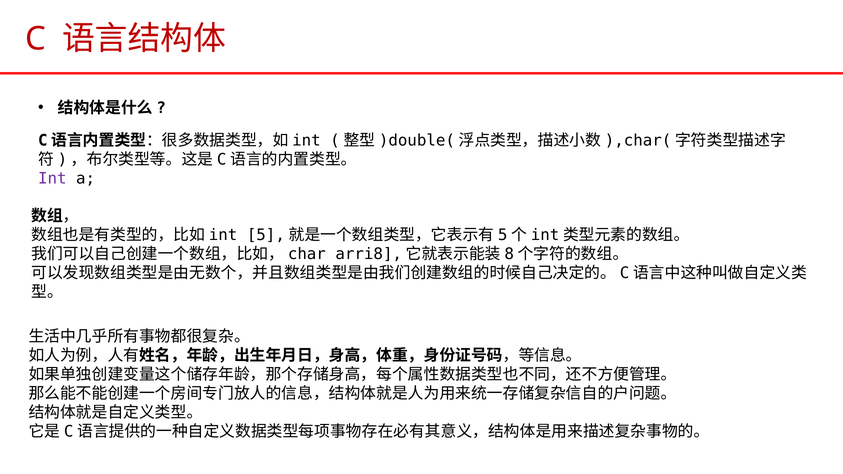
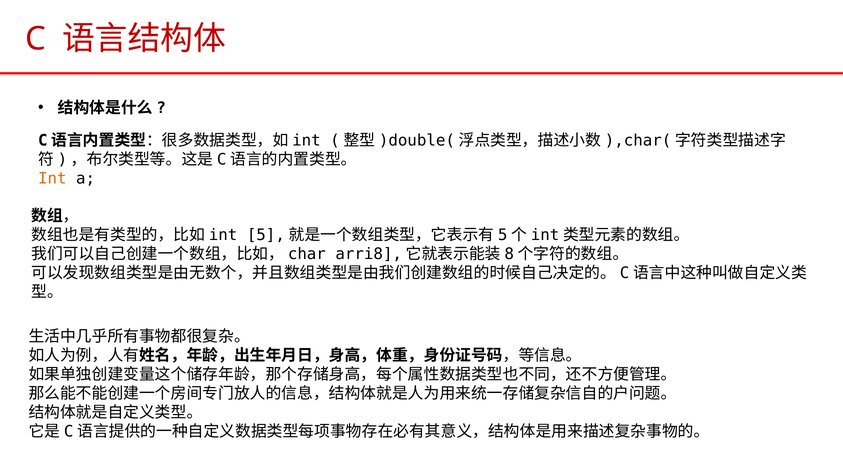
Int colour: purple -> orange
